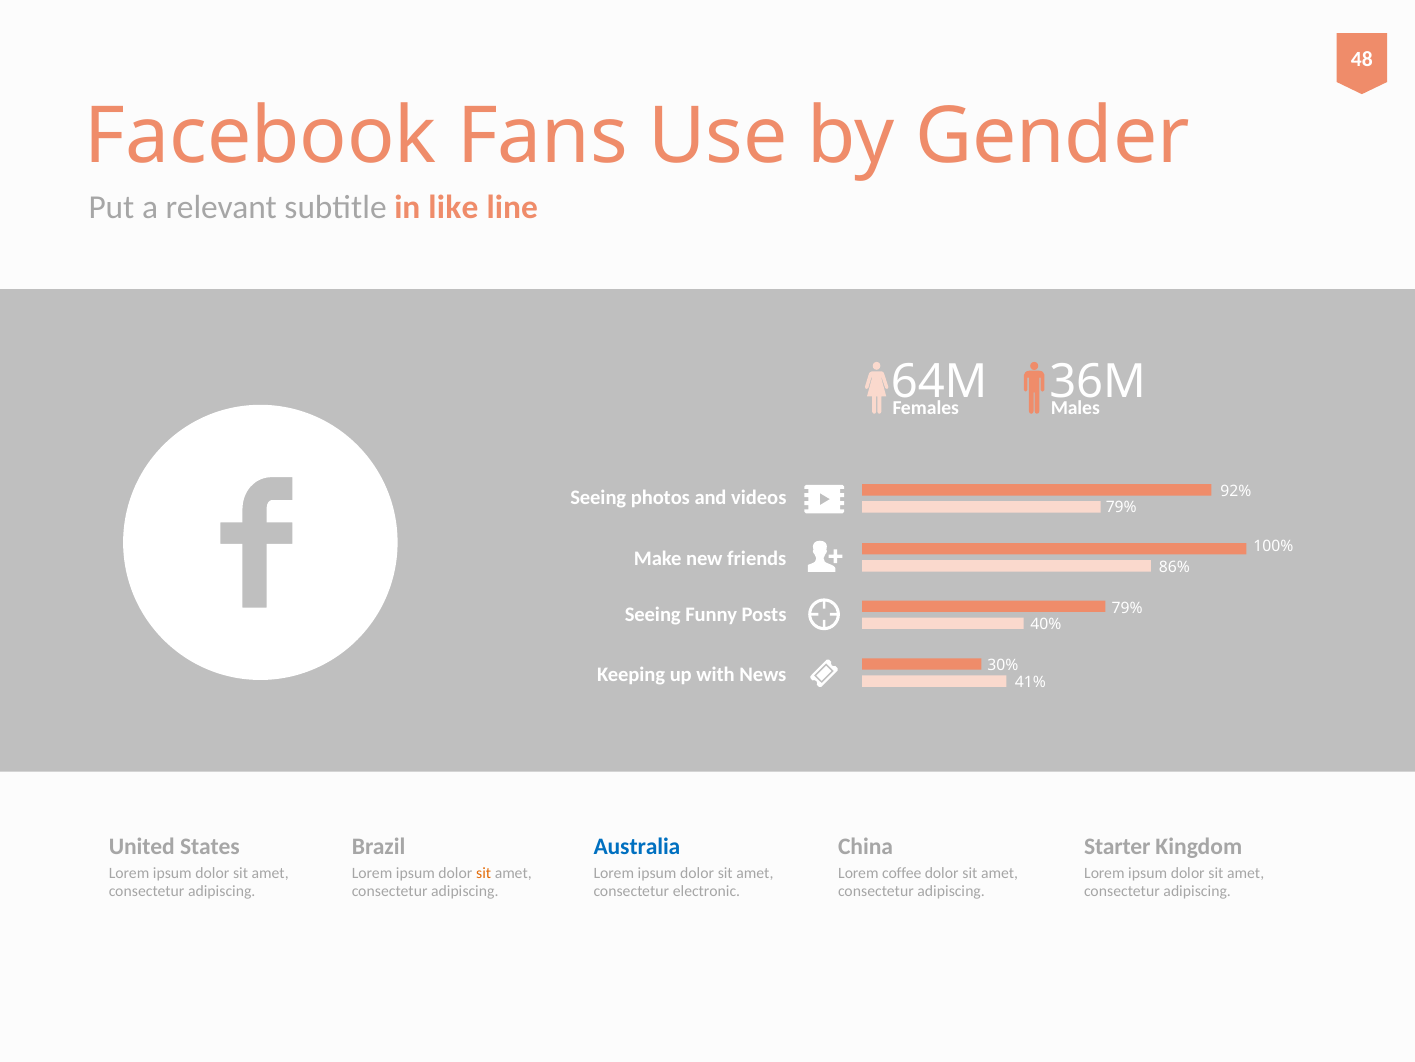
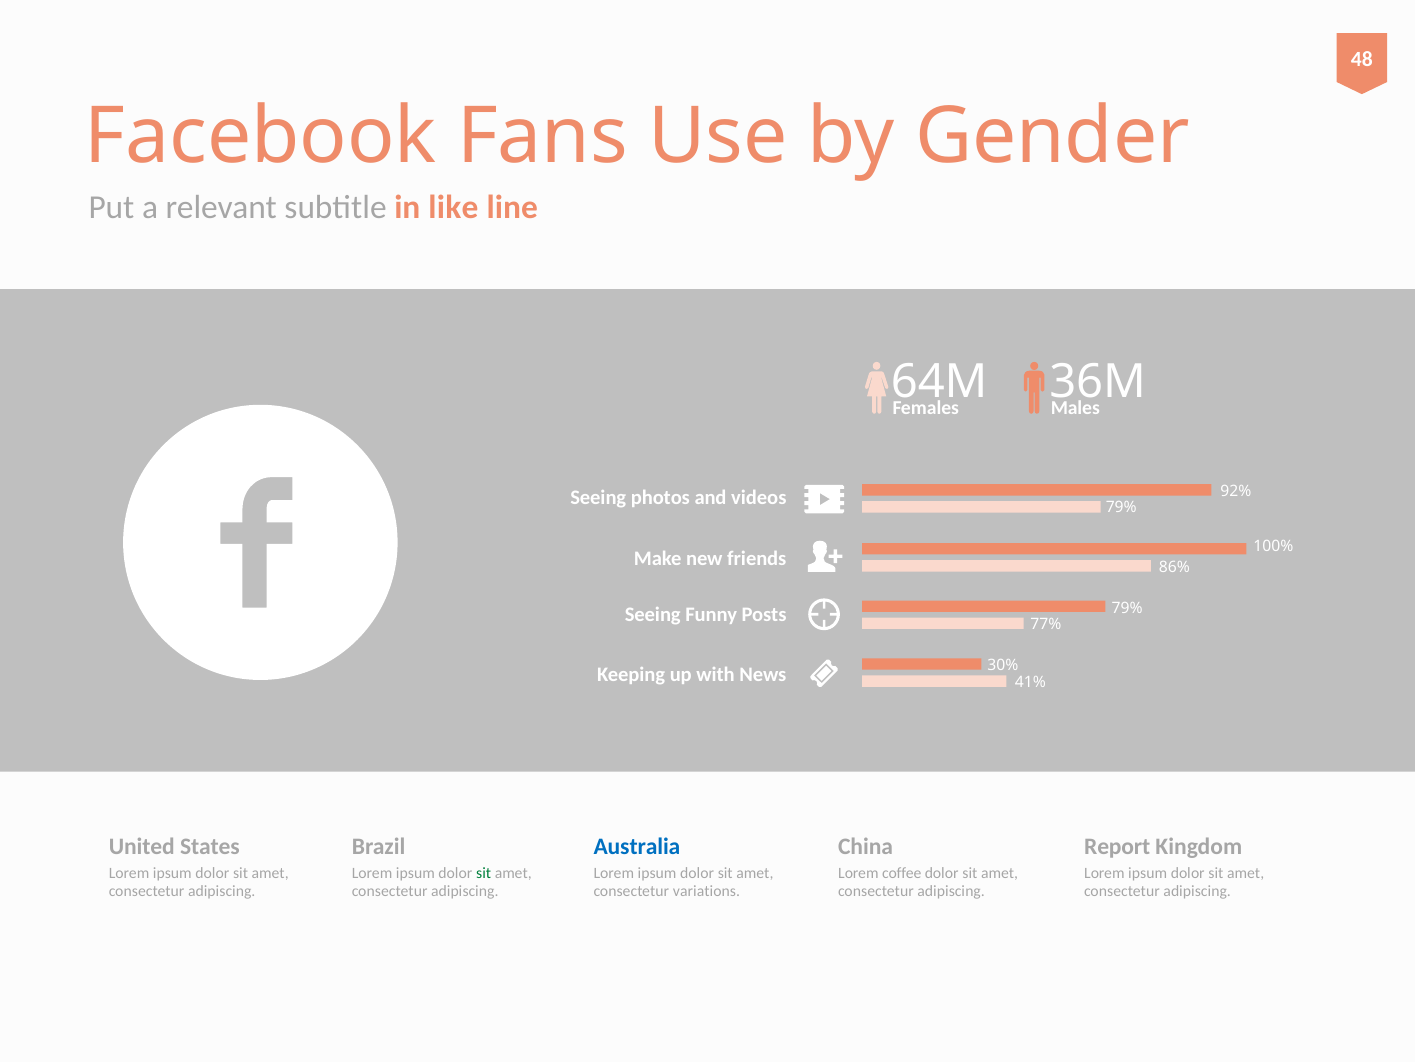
40%: 40% -> 77%
Starter: Starter -> Report
sit at (484, 872) colour: orange -> green
electronic: electronic -> variations
